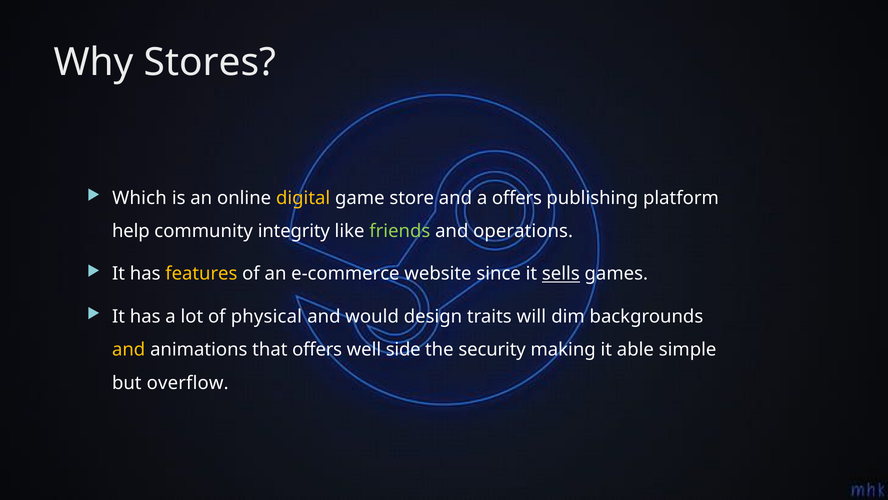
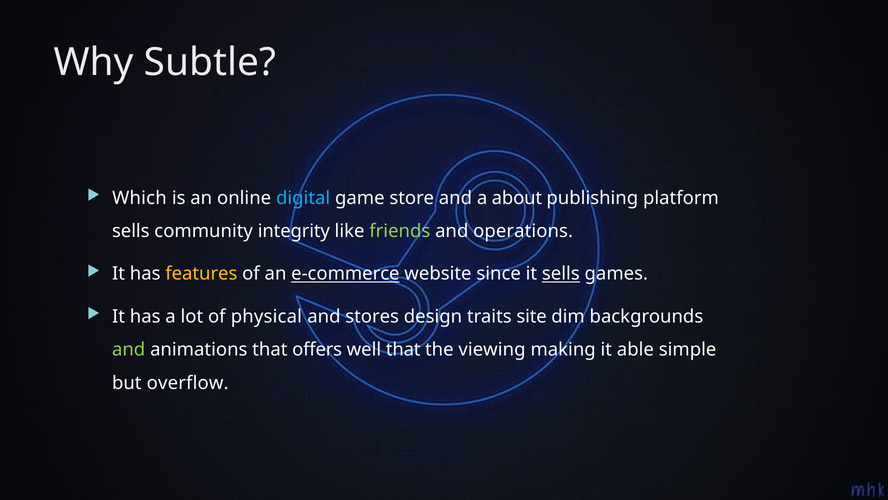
Stores: Stores -> Subtle
digital colour: yellow -> light blue
a offers: offers -> about
help at (131, 231): help -> sells
e-commerce underline: none -> present
would: would -> stores
will: will -> site
and at (129, 349) colour: yellow -> light green
well side: side -> that
security: security -> viewing
